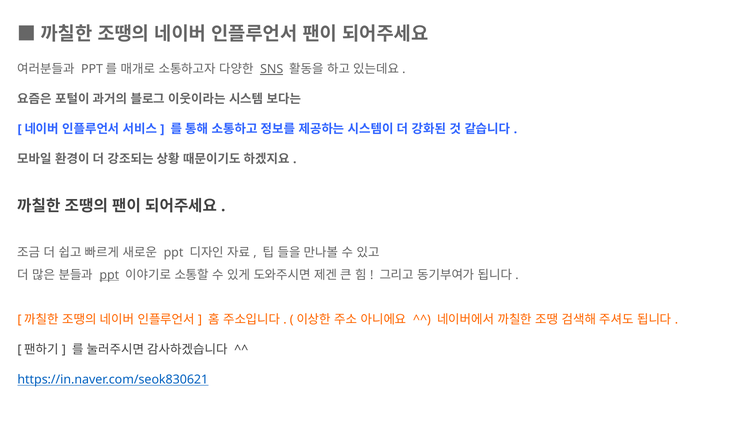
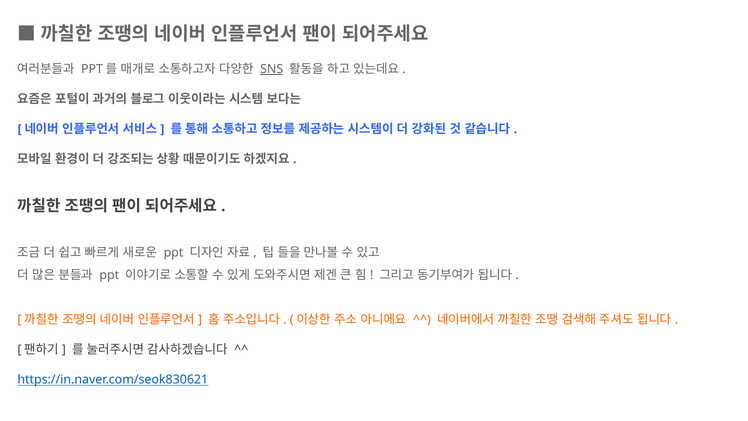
ppt at (109, 275) underline: present -> none
